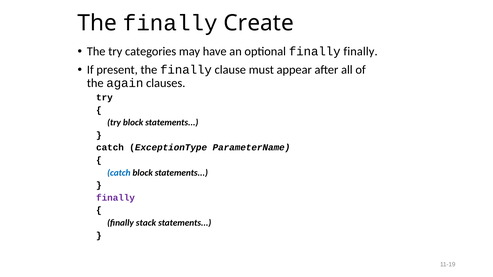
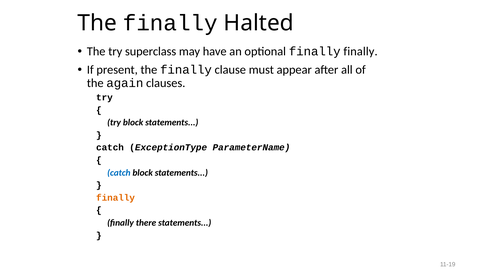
Create: Create -> Halted
categories: categories -> superclass
finally at (116, 198) colour: purple -> orange
stack: stack -> there
